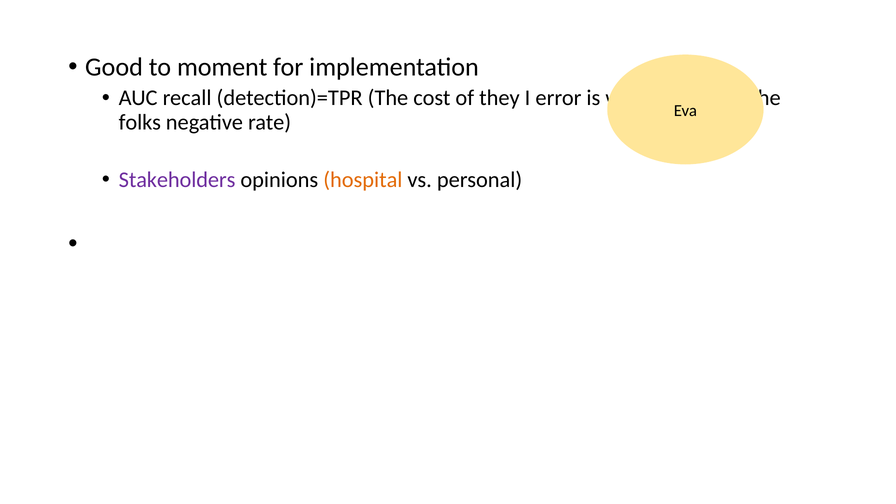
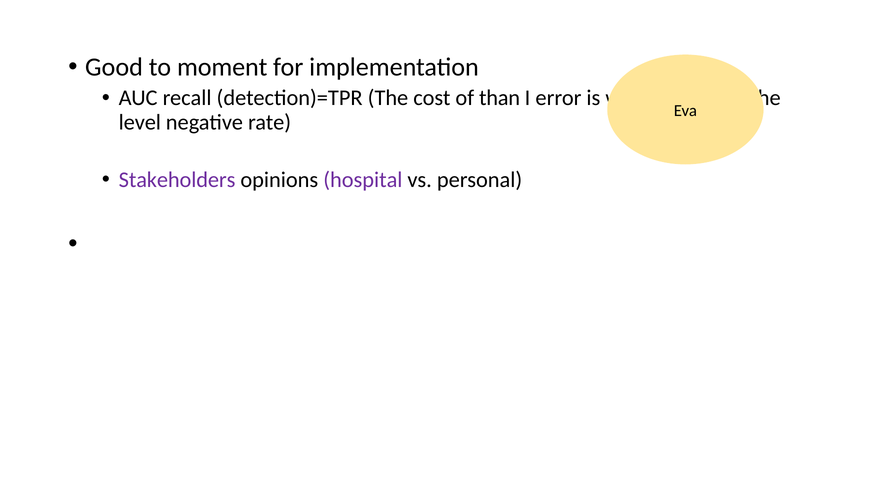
of they: they -> than
folks: folks -> level
hospital colour: orange -> purple
